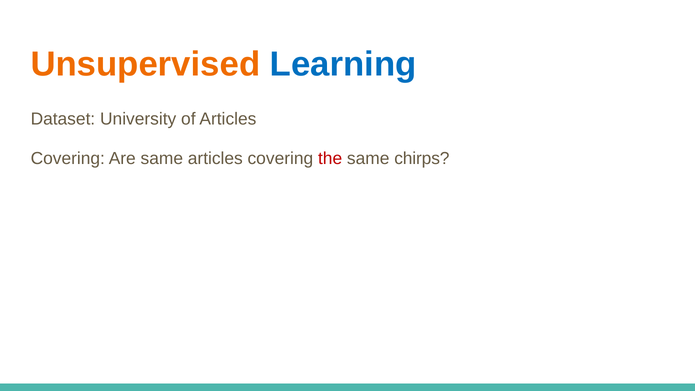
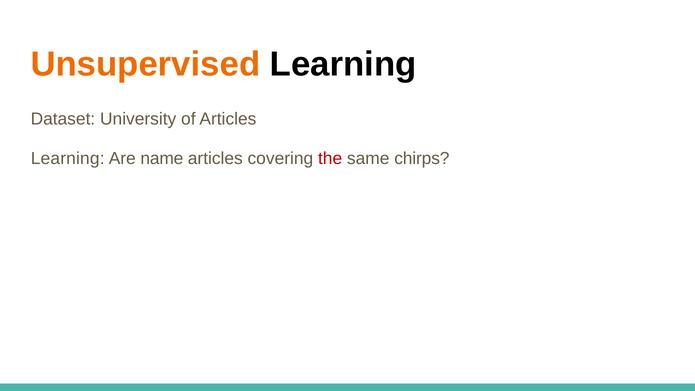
Learning at (343, 64) colour: blue -> black
Covering at (68, 158): Covering -> Learning
Are same: same -> name
